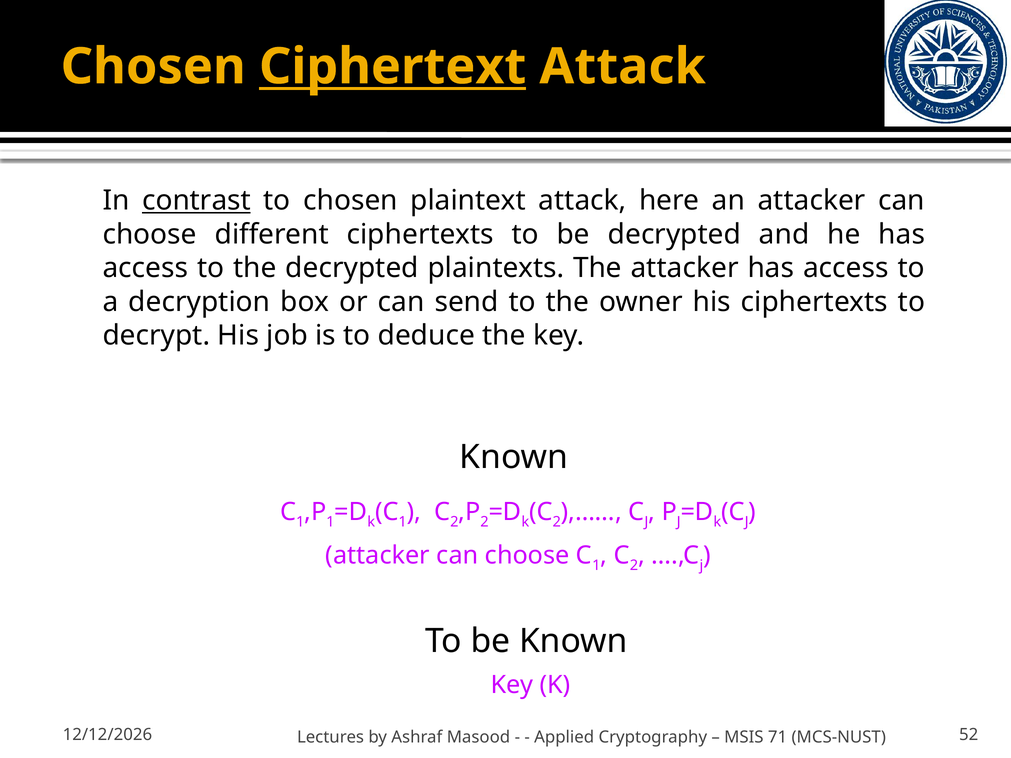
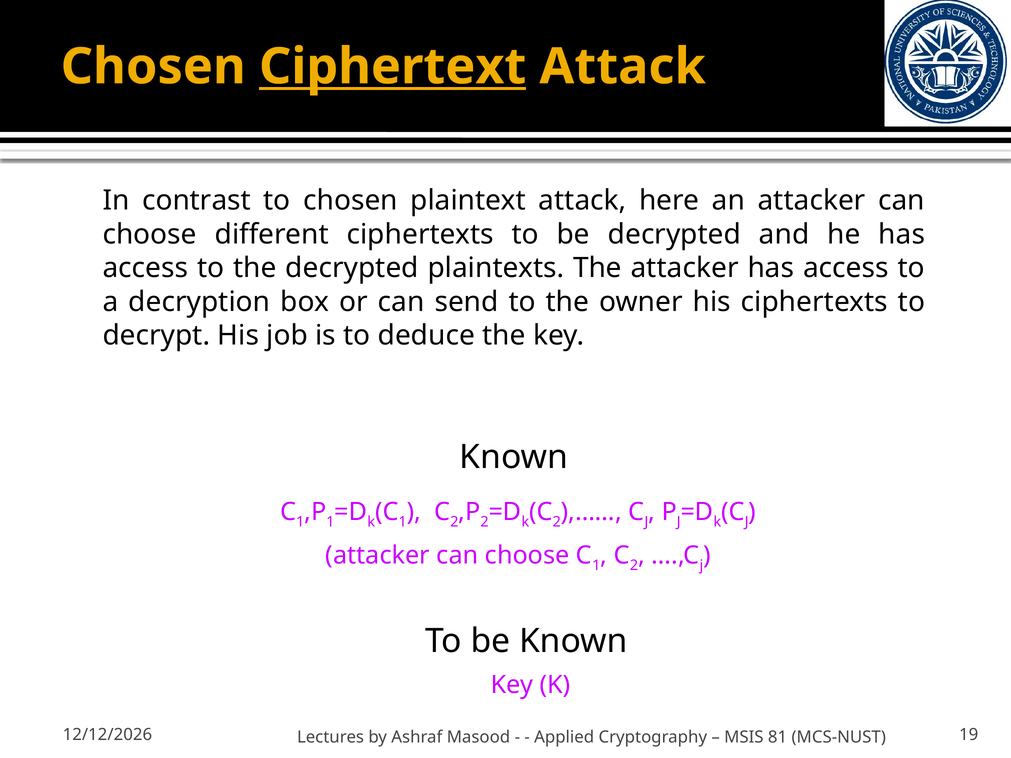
contrast underline: present -> none
71: 71 -> 81
52: 52 -> 19
